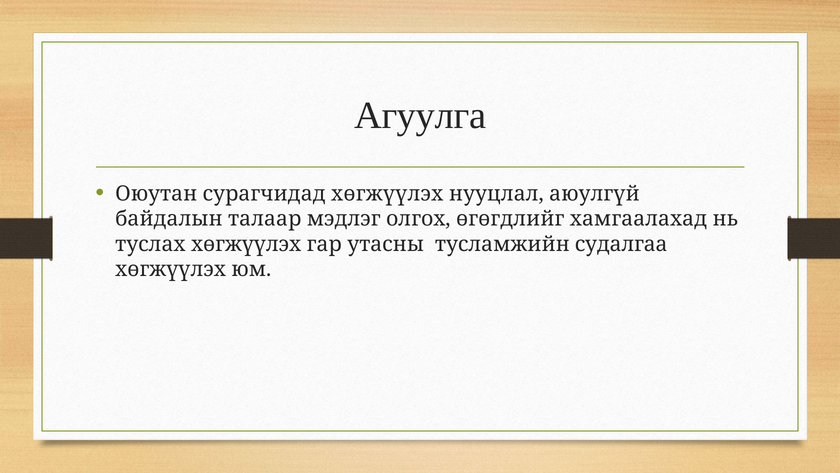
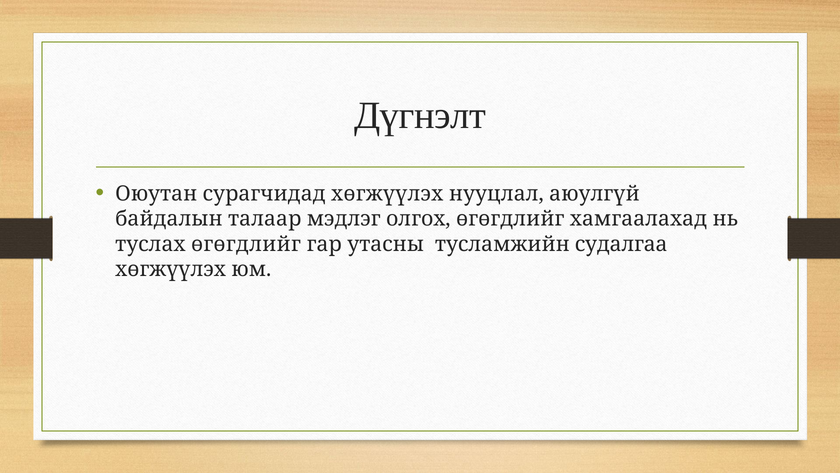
Агуулга: Агуулга -> Дүгнэлт
туслах хөгжүүлэх: хөгжүүлэх -> өгөгдлийг
